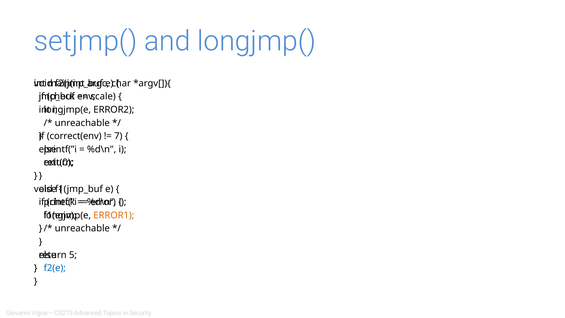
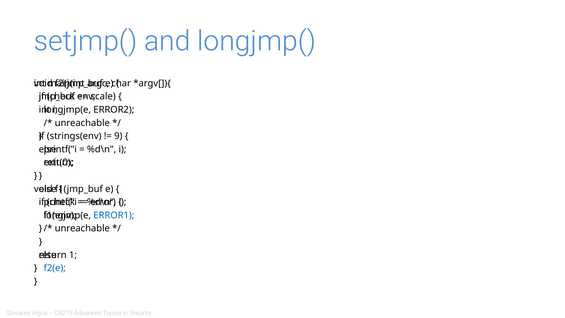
correct(env: correct(env -> strings(env
7: 7 -> 9
ERROR1 colour: orange -> blue
5: 5 -> 1
